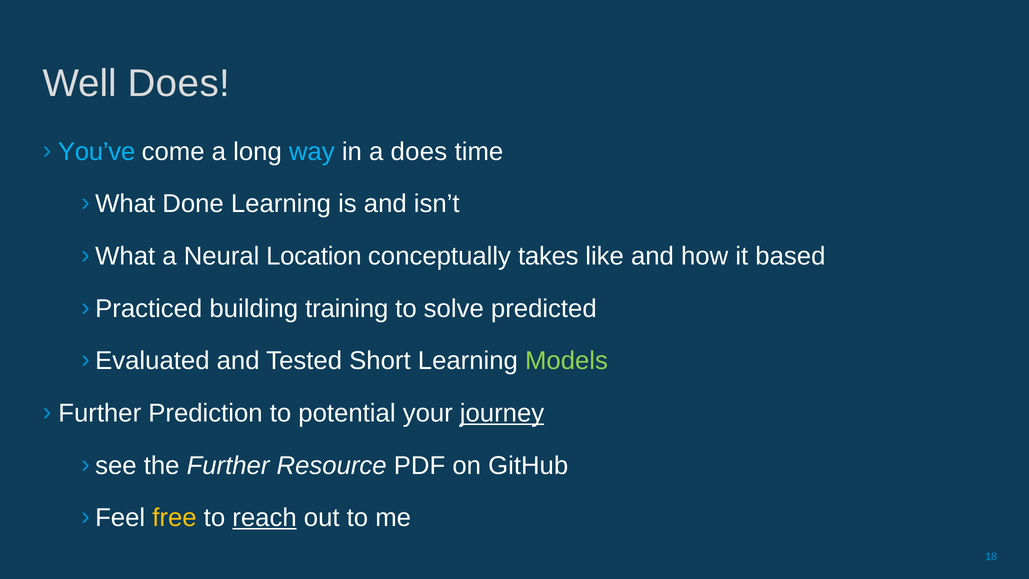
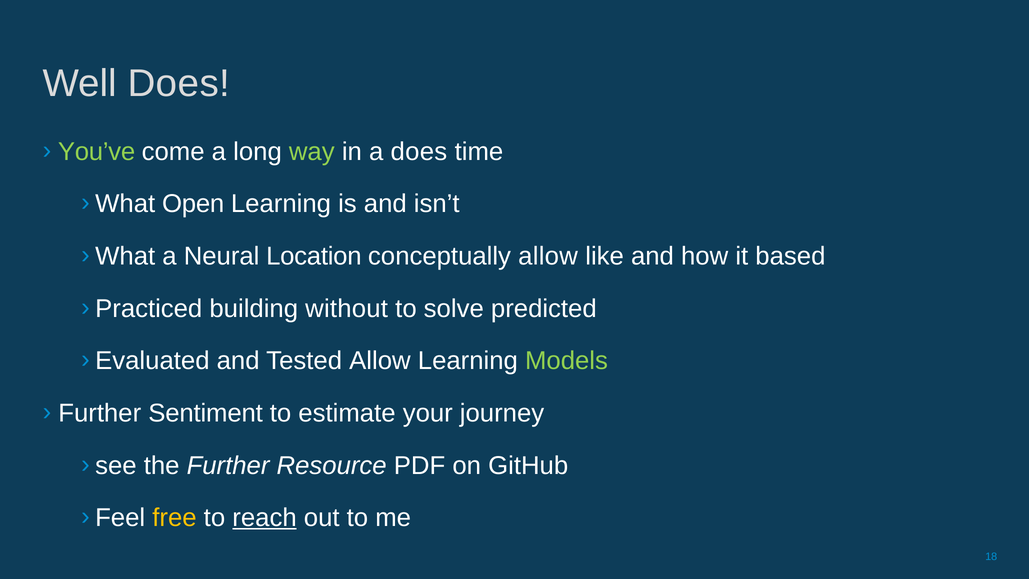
You’ve colour: light blue -> light green
way colour: light blue -> light green
Done: Done -> Open
conceptually takes: takes -> allow
training: training -> without
Tested Short: Short -> Allow
Prediction: Prediction -> Sentiment
potential: potential -> estimate
journey underline: present -> none
